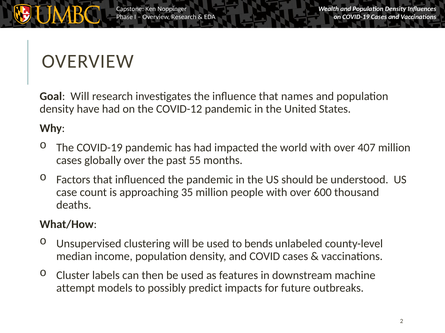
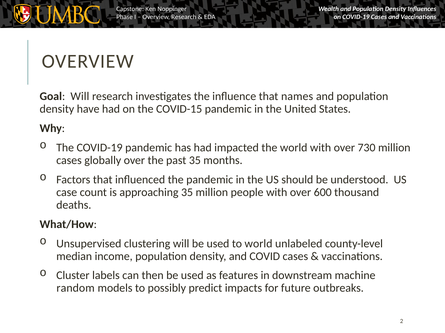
COVID-12: COVID-12 -> COVID-15
407: 407 -> 730
past 55: 55 -> 35
to bends: bends -> world
attempt: attempt -> random
